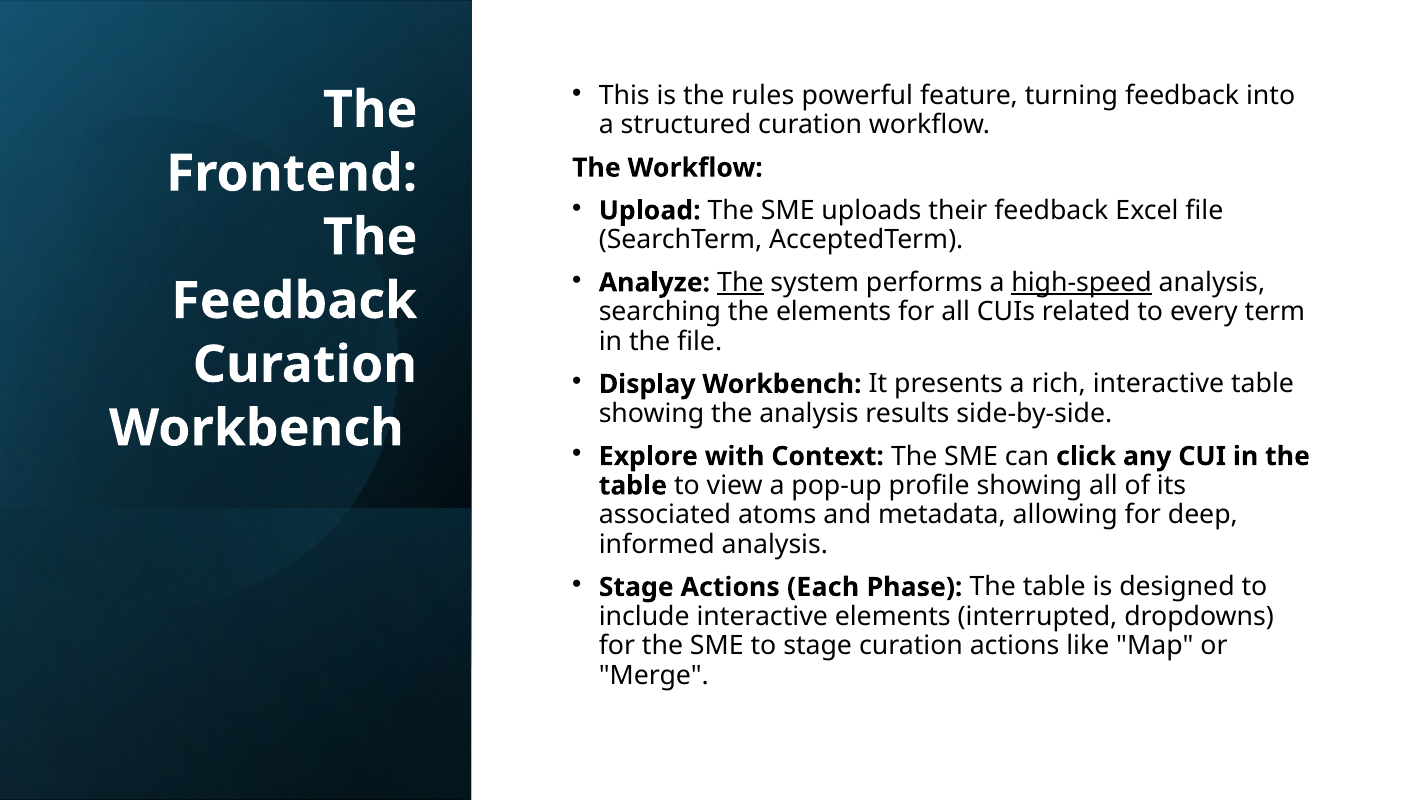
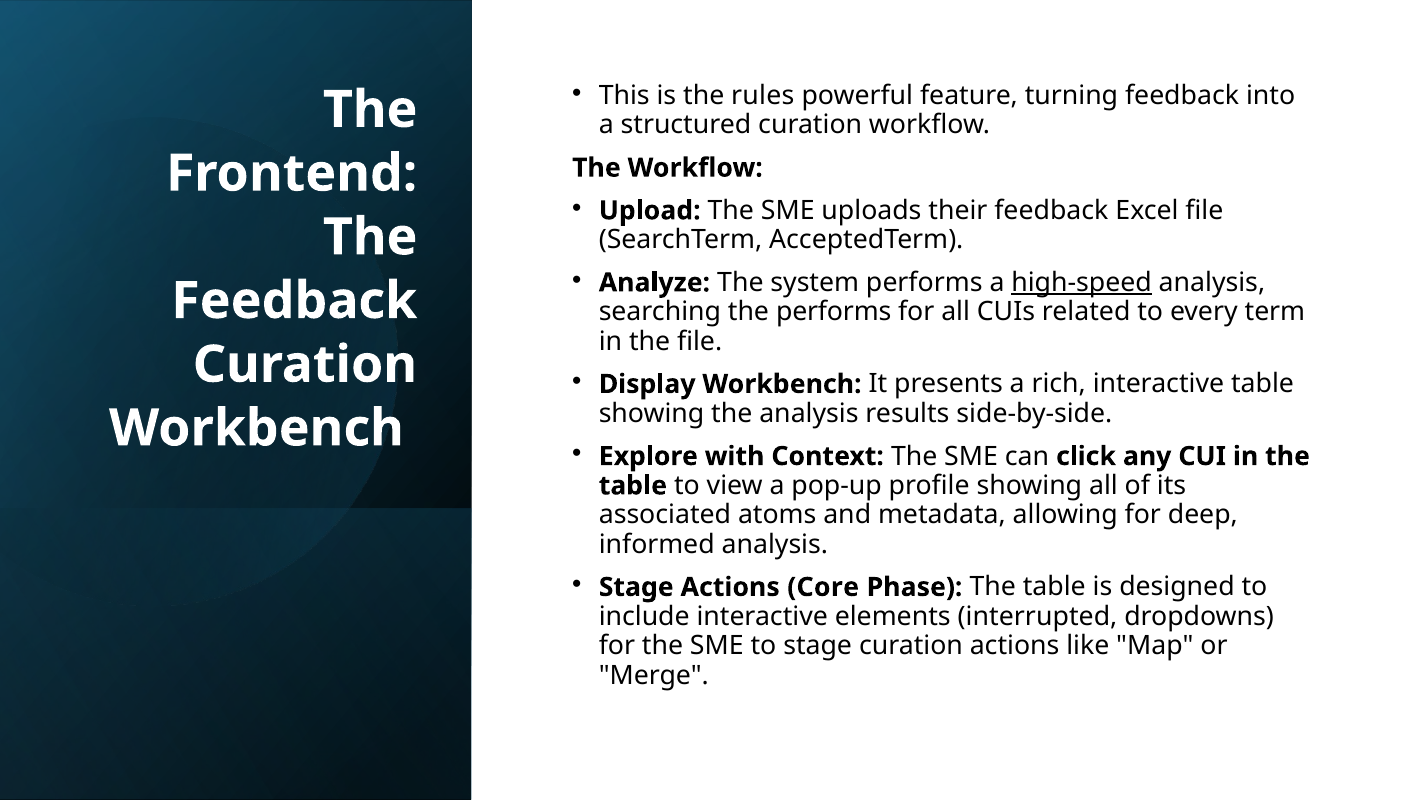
The at (740, 283) underline: present -> none
the elements: elements -> performs
Each: Each -> Core
